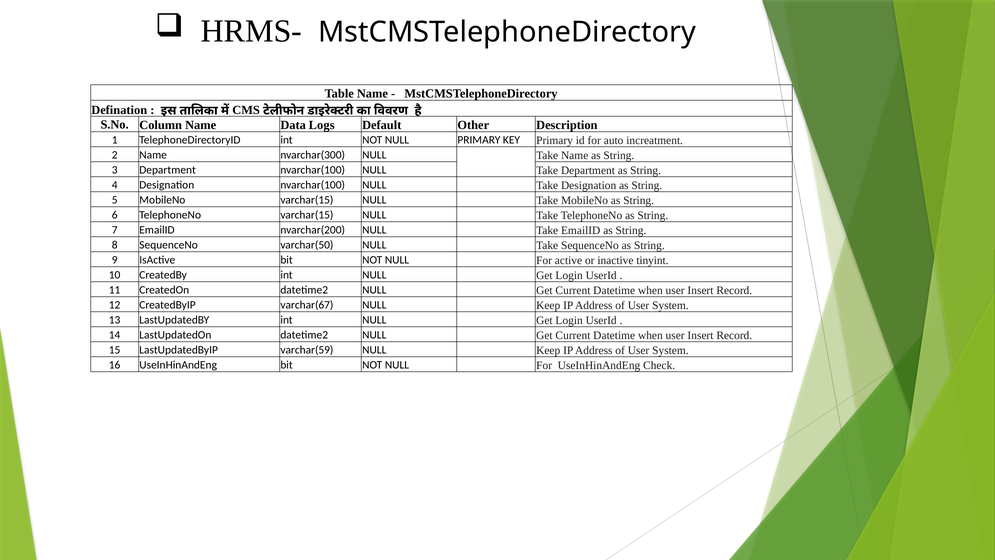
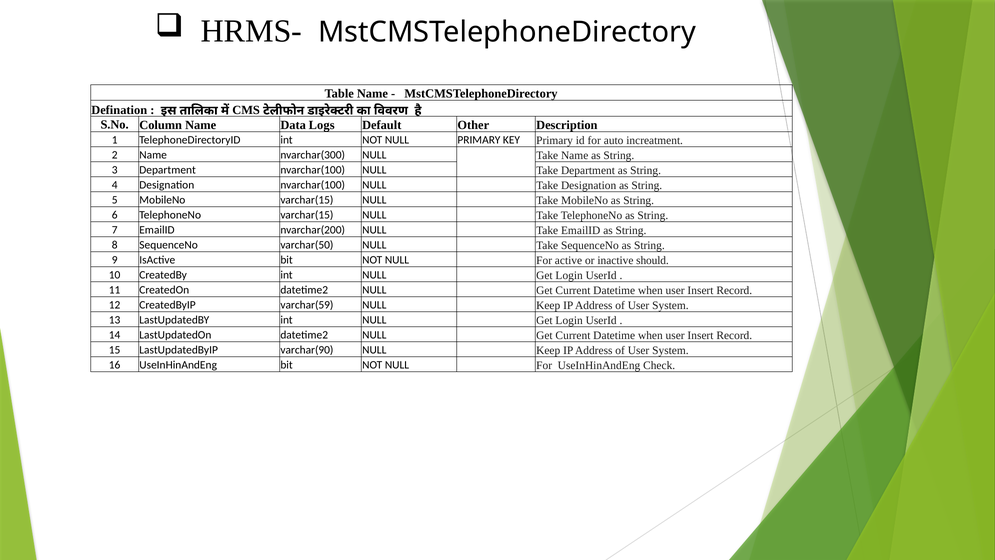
tinyint: tinyint -> should
varchar(67: varchar(67 -> varchar(59
varchar(59: varchar(59 -> varchar(90
